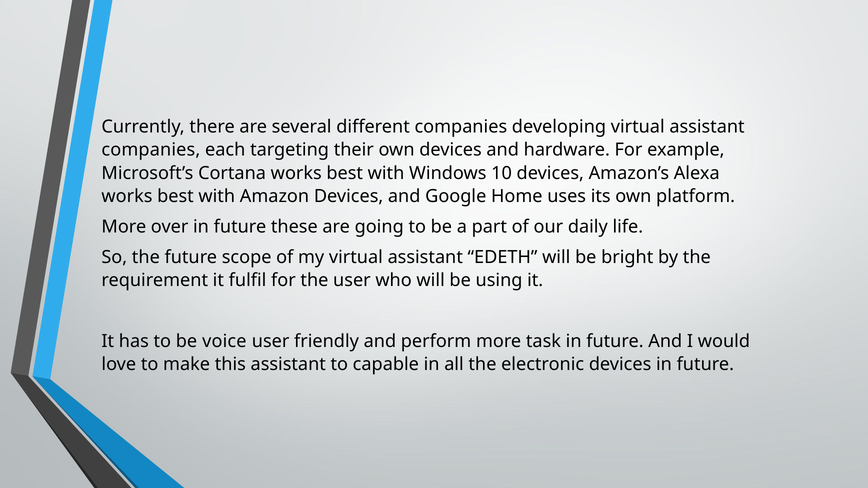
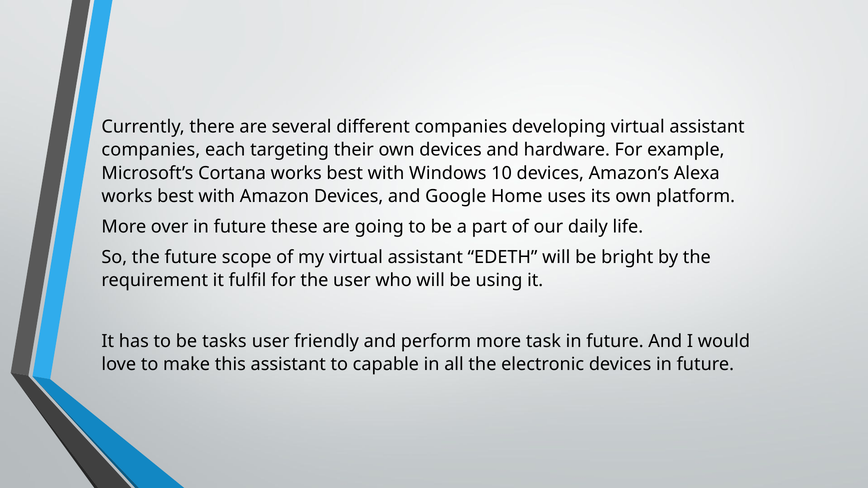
voice: voice -> tasks
